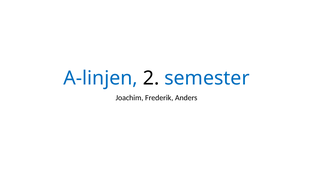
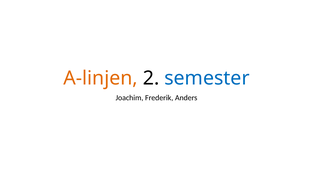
A-linjen colour: blue -> orange
